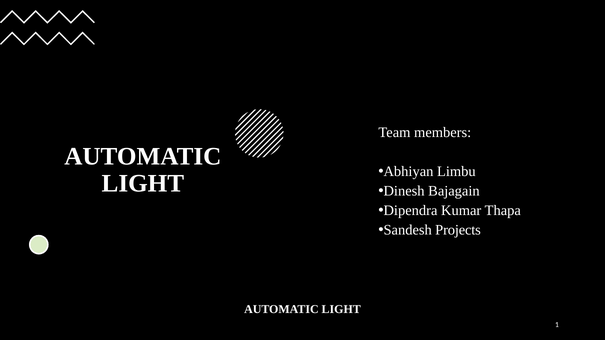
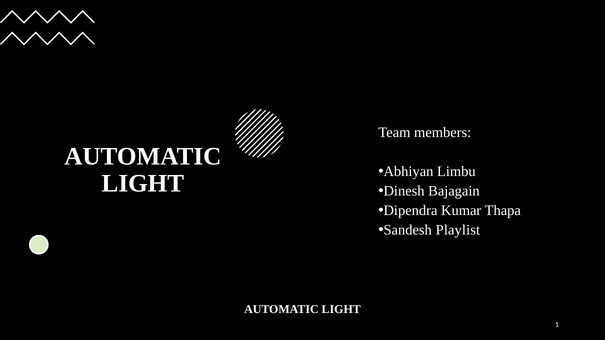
Projects: Projects -> Playlist
